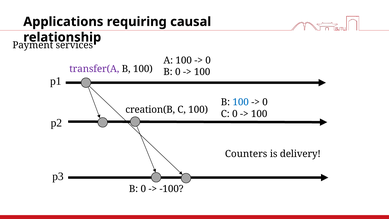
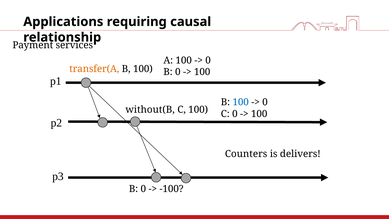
transfer(A colour: purple -> orange
creation(B: creation(B -> without(B
delivery: delivery -> delivers
